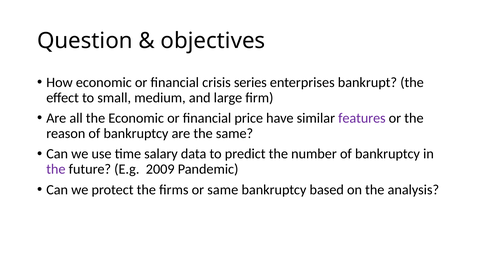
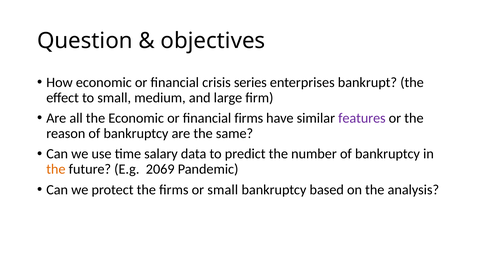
financial price: price -> firms
the at (56, 169) colour: purple -> orange
2009: 2009 -> 2069
or same: same -> small
